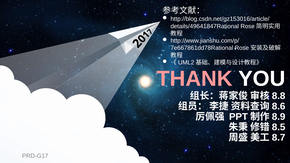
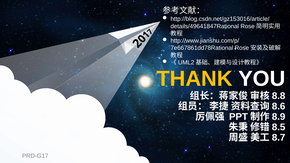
THANK colour: pink -> yellow
